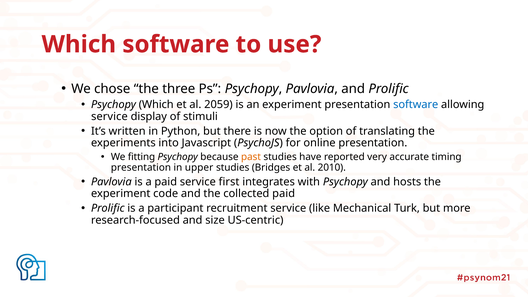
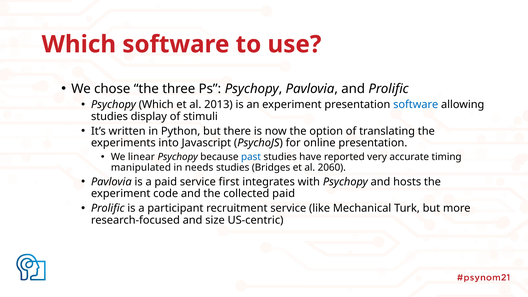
2059: 2059 -> 2013
service at (109, 116): service -> studies
fitting: fitting -> linear
past colour: orange -> blue
presentation at (141, 168): presentation -> manipulated
upper: upper -> needs
2010: 2010 -> 2060
